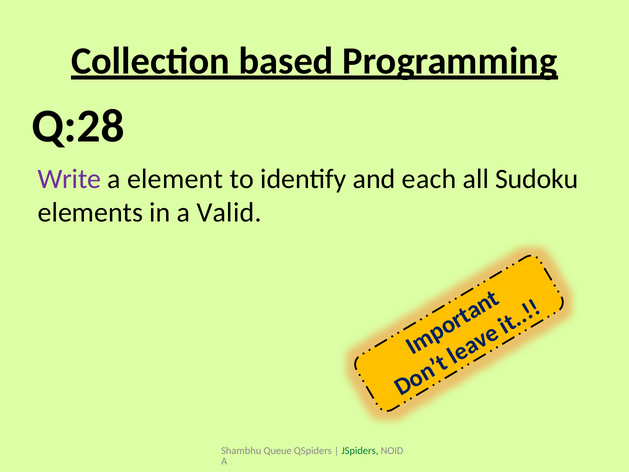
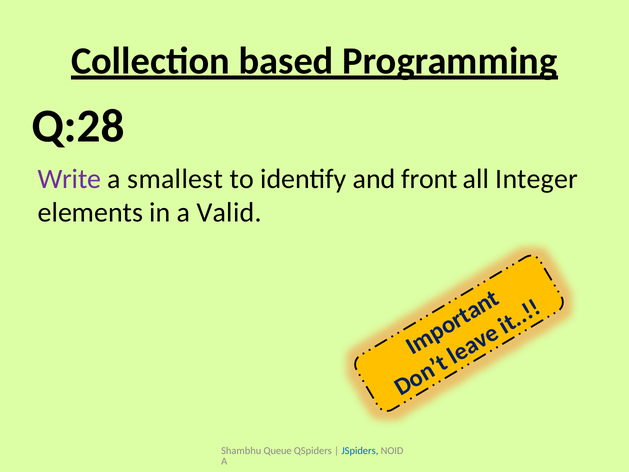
element: element -> smallest
each: each -> front
Sudoku: Sudoku -> Integer
JSpiders colour: green -> blue
